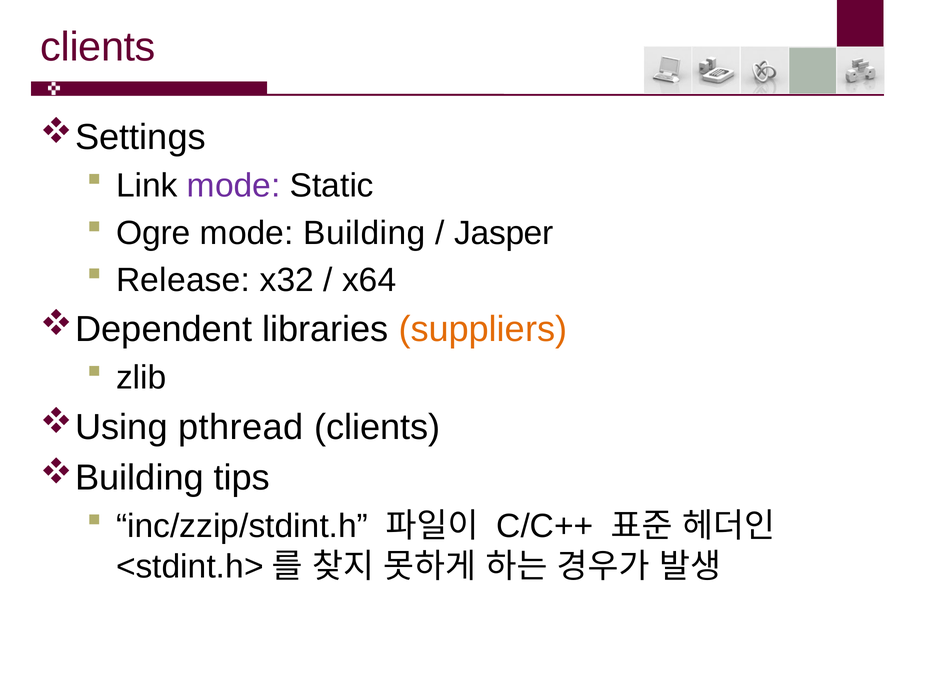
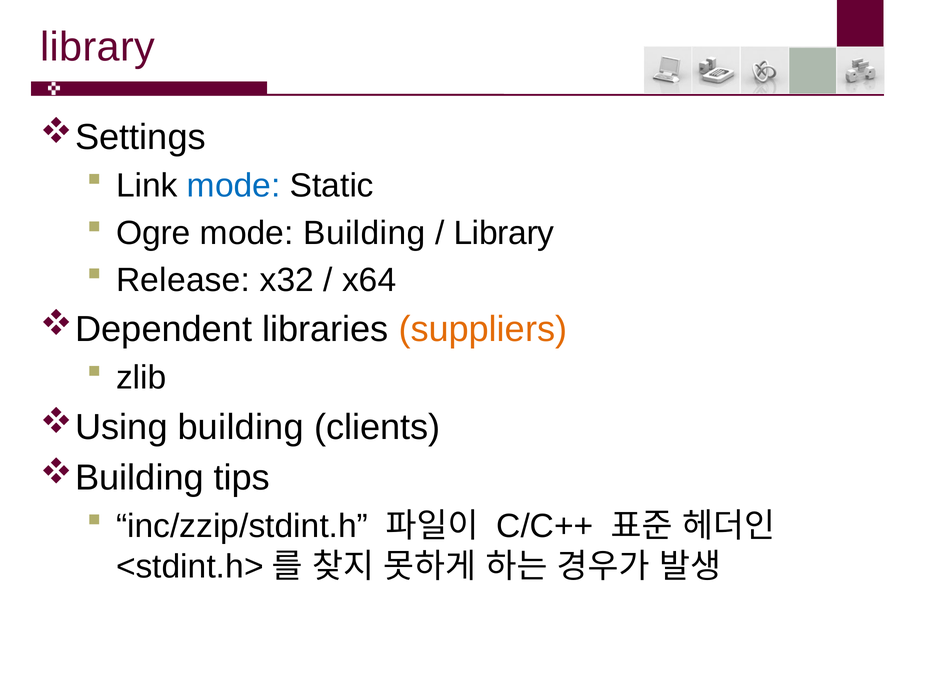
clients at (98, 47): clients -> library
mode at (234, 186) colour: purple -> blue
Jasper at (504, 233): Jasper -> Library
pthread at (241, 427): pthread -> building
